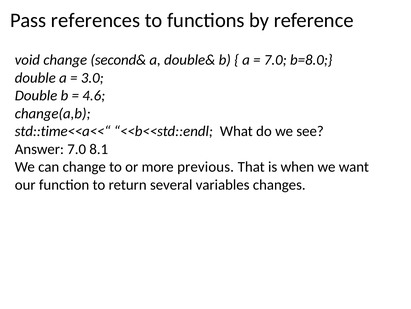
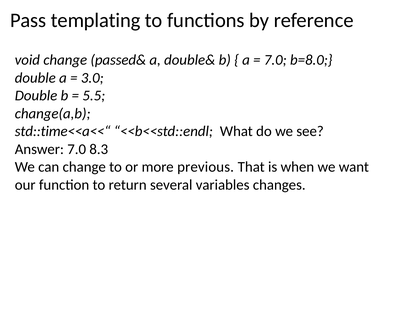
references: references -> templating
second&: second& -> passed&
4.6: 4.6 -> 5.5
8.1: 8.1 -> 8.3
